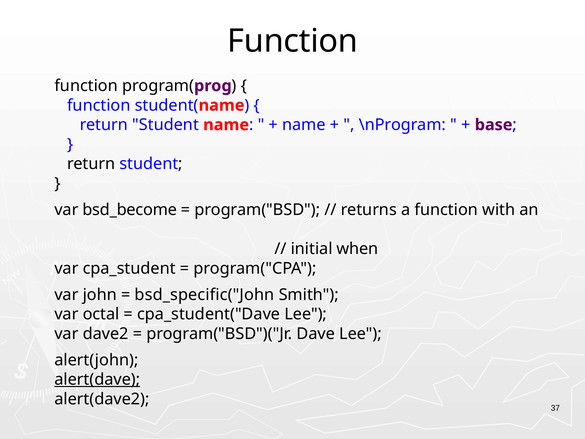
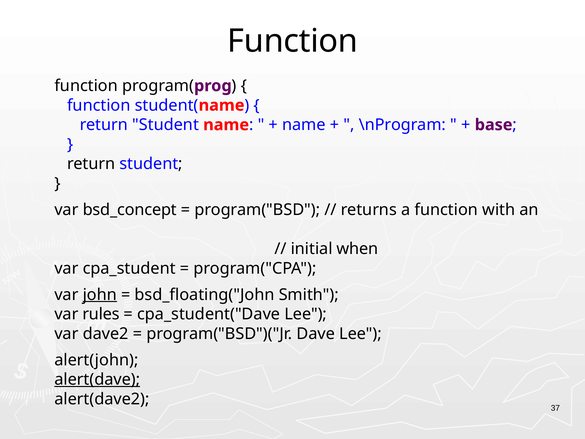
bsd_become: bsd_become -> bsd_concept
john underline: none -> present
bsd_specific("John: bsd_specific("John -> bsd_floating("John
octal: octal -> rules
